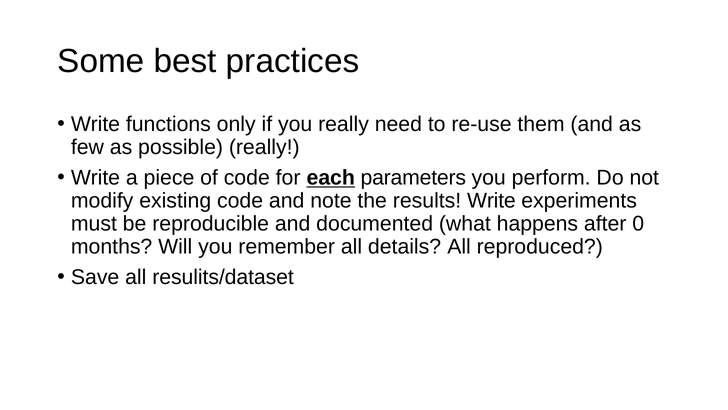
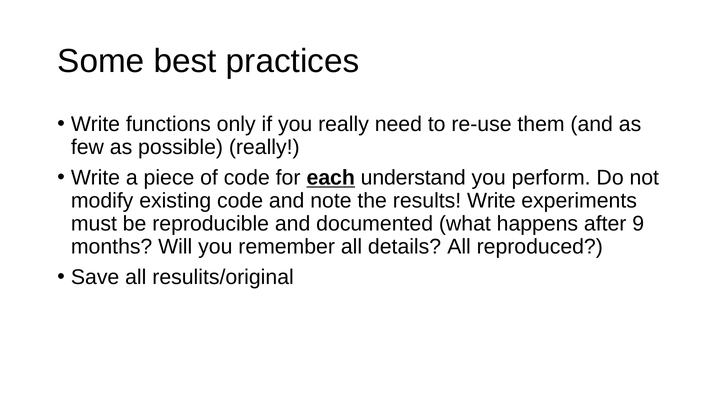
parameters: parameters -> understand
0: 0 -> 9
resulits/dataset: resulits/dataset -> resulits/original
